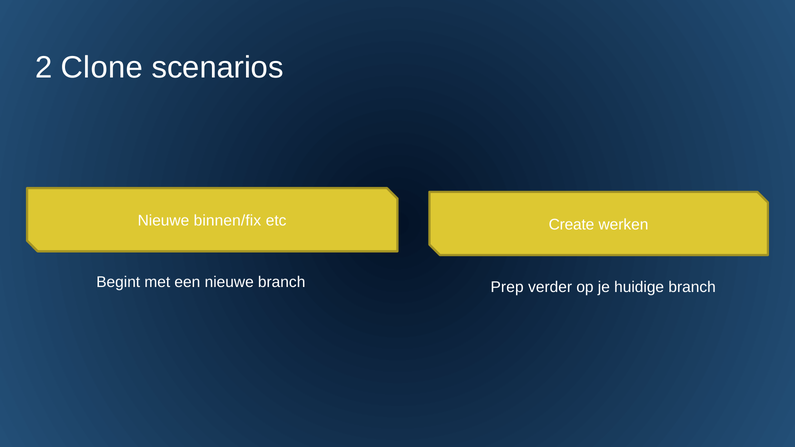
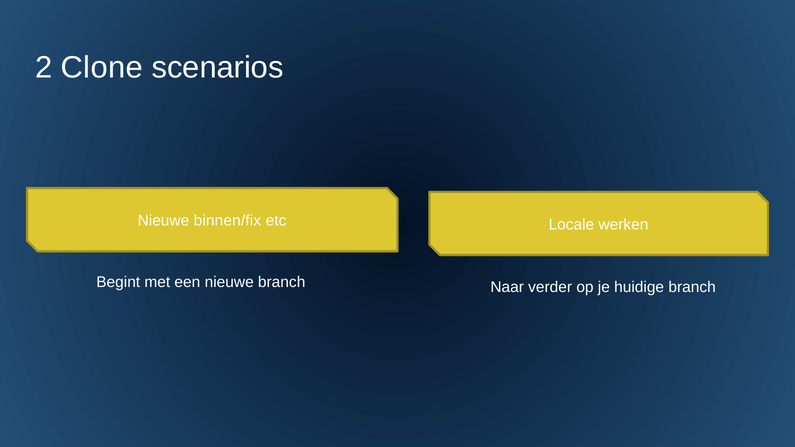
Create: Create -> Locale
Prep: Prep -> Naar
